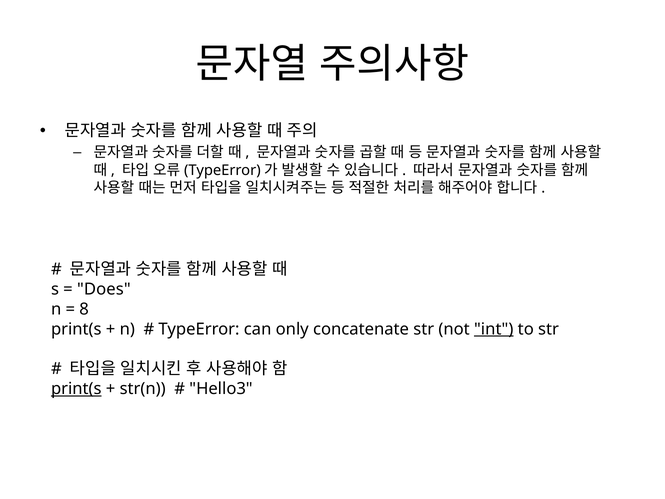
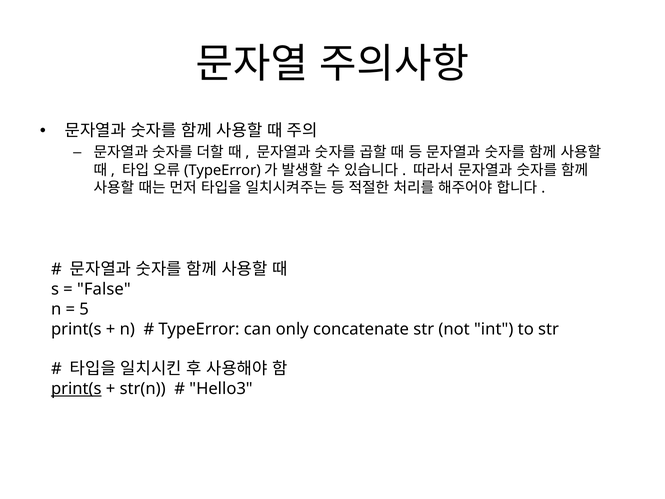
Does: Does -> False
8: 8 -> 5
int underline: present -> none
